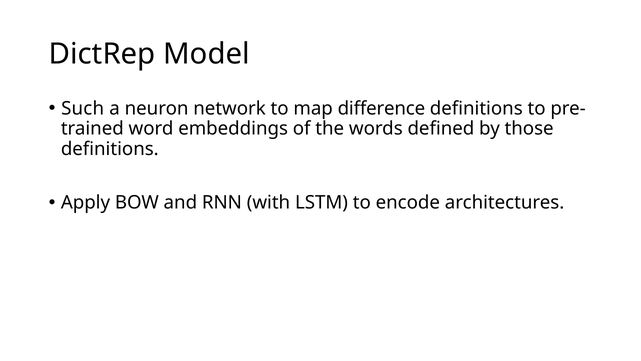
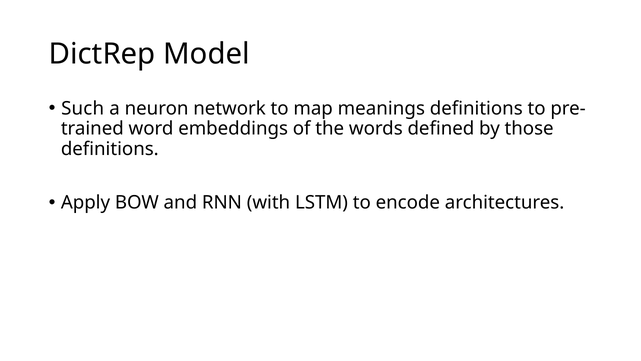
difference: difference -> meanings
